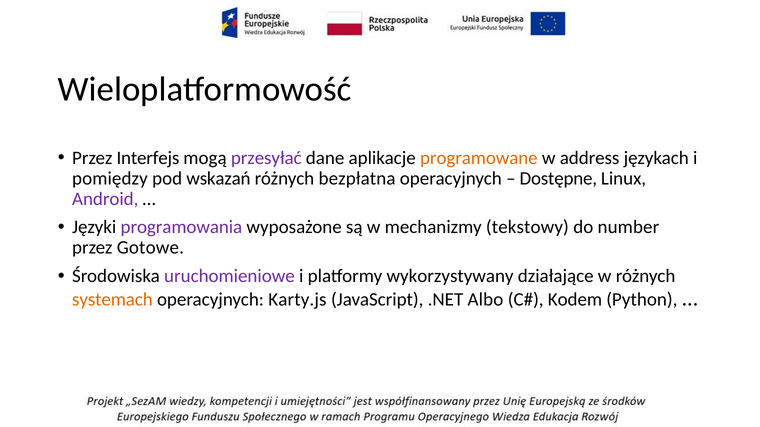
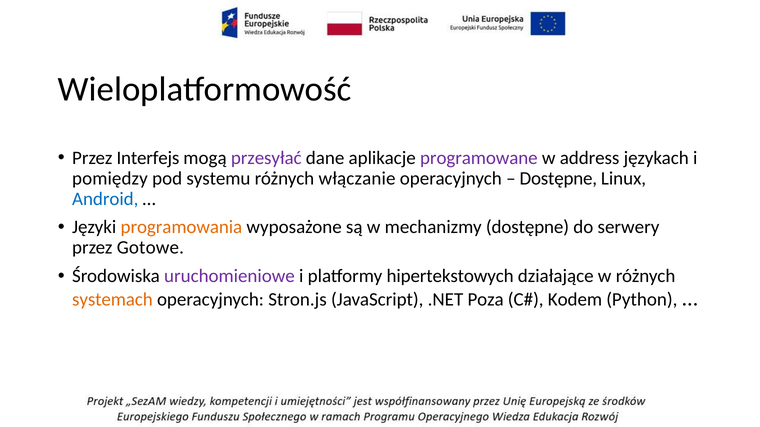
programowane colour: orange -> purple
wskazań: wskazań -> systemu
bezpłatna: bezpłatna -> włączanie
Android colour: purple -> blue
programowania colour: purple -> orange
mechanizmy tekstowy: tekstowy -> dostępne
number: number -> serwery
wykorzystywany: wykorzystywany -> hipertekstowych
Karty.js: Karty.js -> Stron.js
Albo: Albo -> Poza
